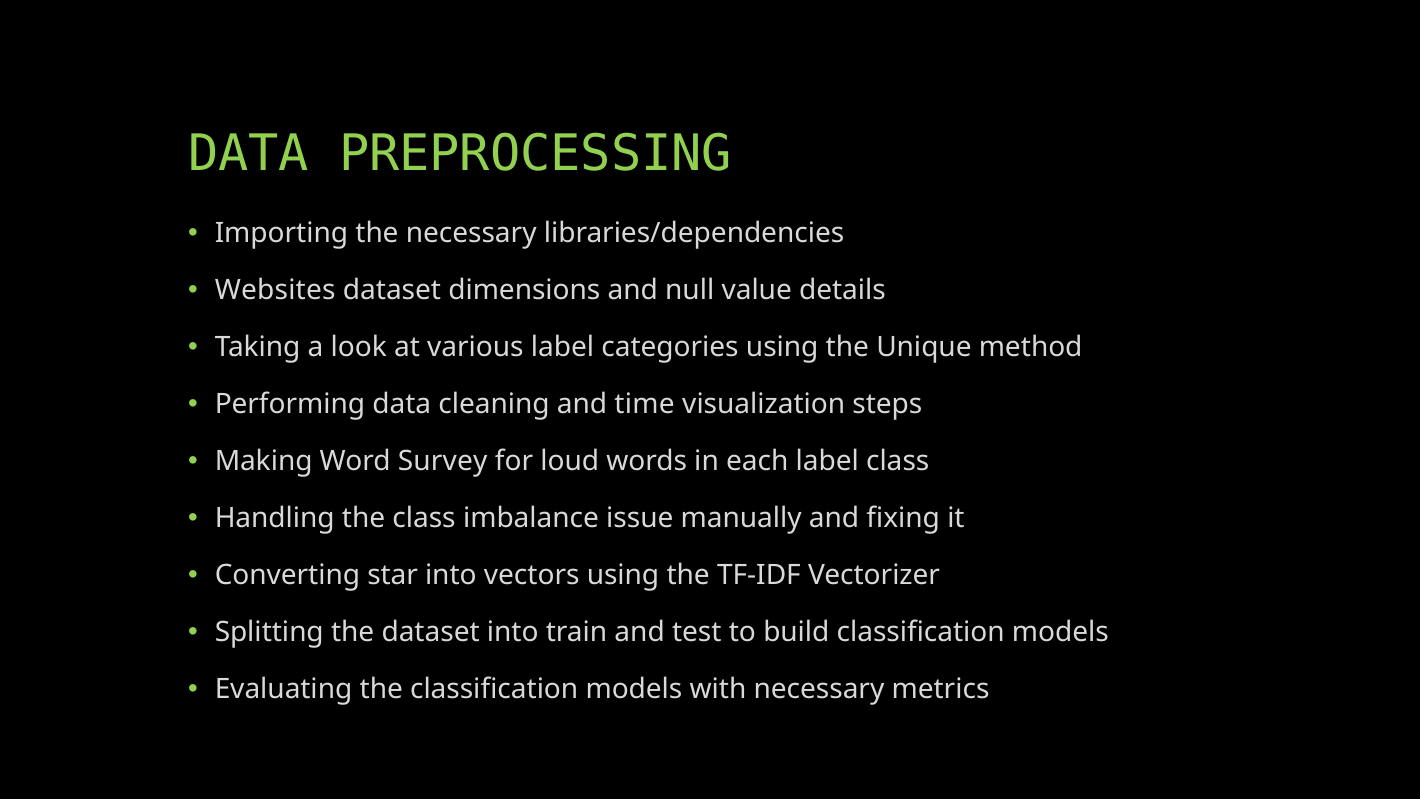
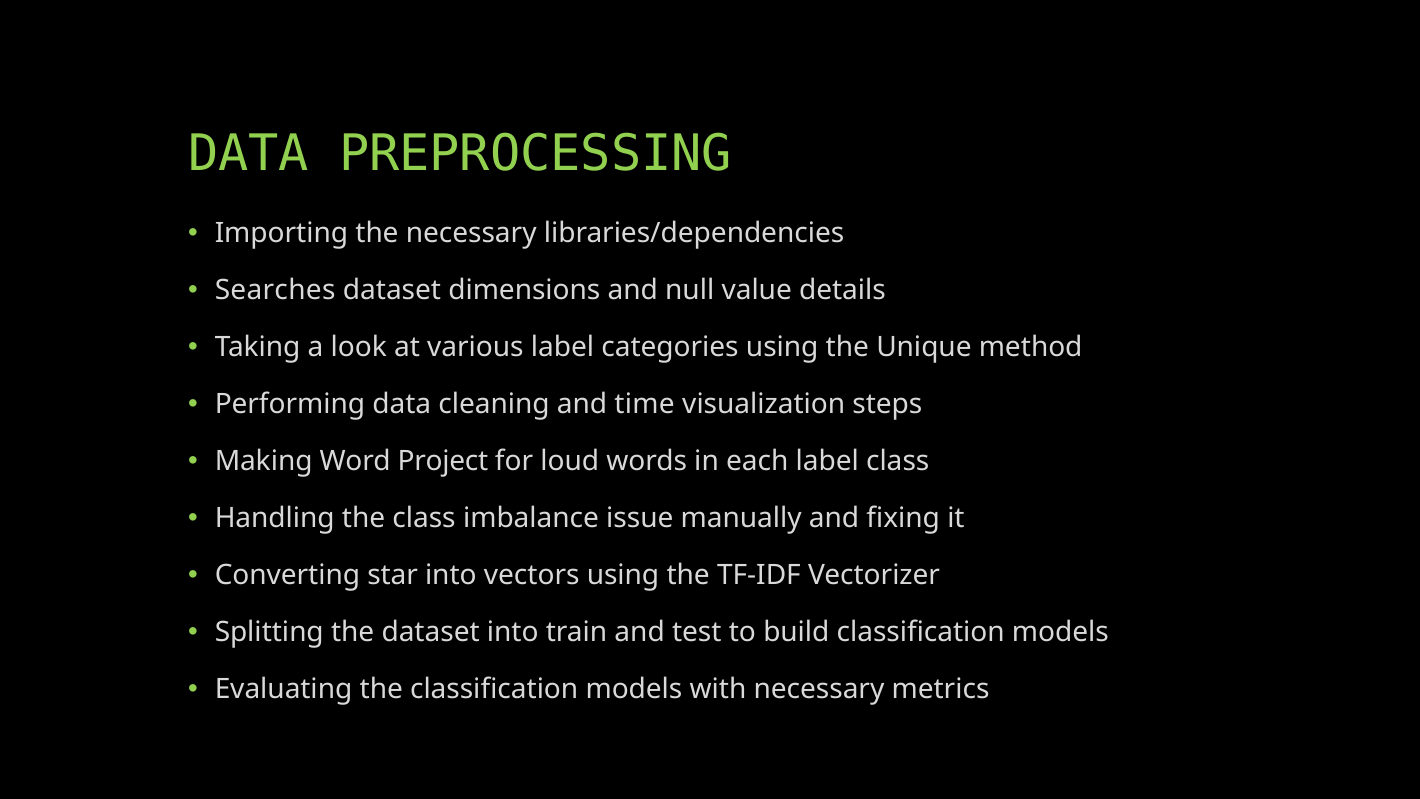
Websites: Websites -> Searches
Survey: Survey -> Project
